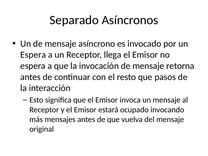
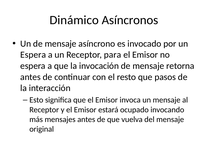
Separado: Separado -> Dinámico
llega: llega -> para
